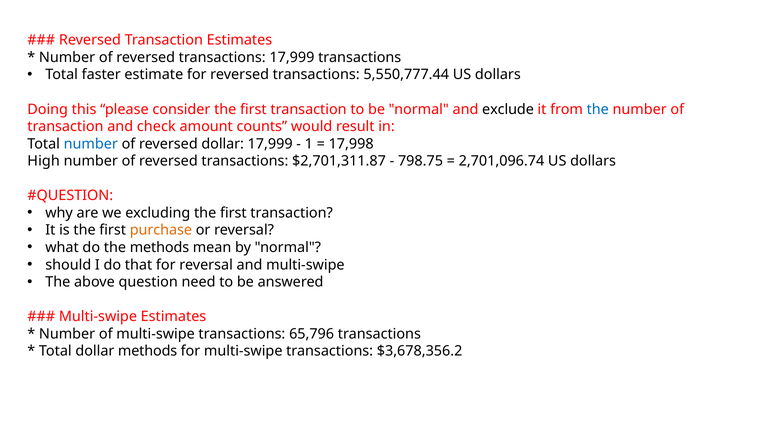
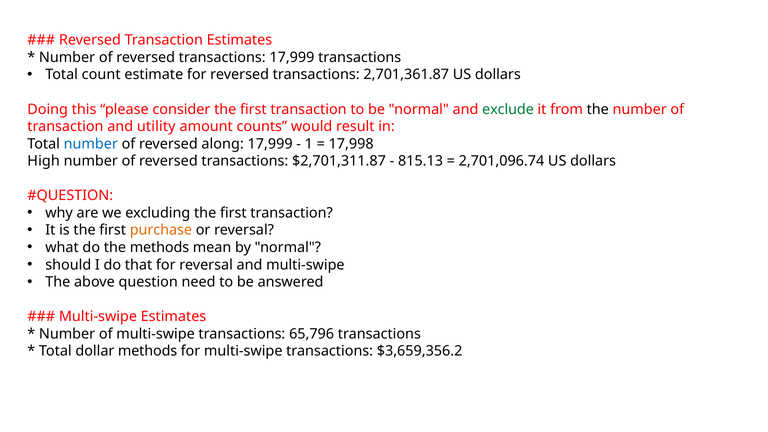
faster: faster -> count
5,550,777.44: 5,550,777.44 -> 2,701,361.87
exclude colour: black -> green
the at (598, 109) colour: blue -> black
check: check -> utility
reversed dollar: dollar -> along
798.75: 798.75 -> 815.13
$3,678,356.2: $3,678,356.2 -> $3,659,356.2
